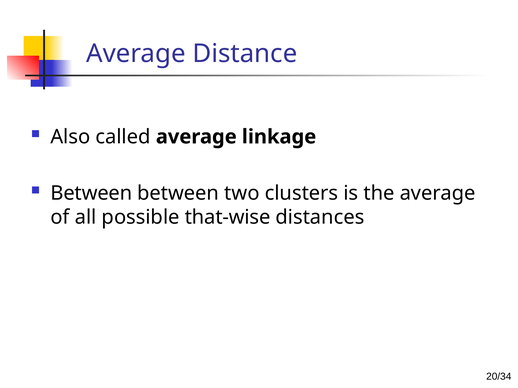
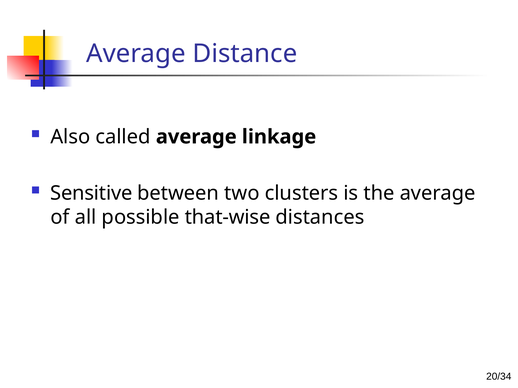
Between at (91, 193): Between -> Sensitive
